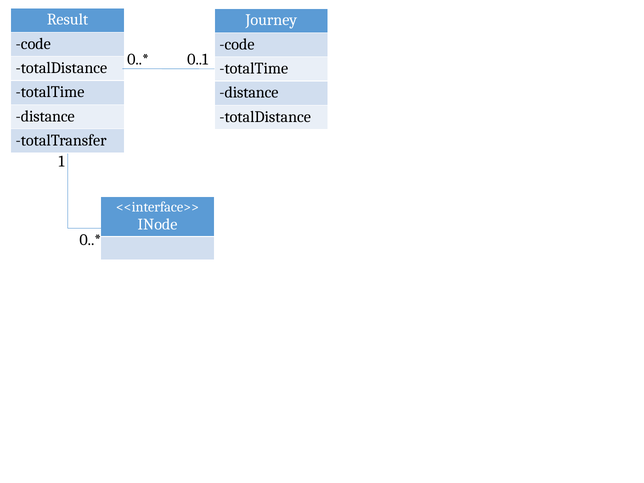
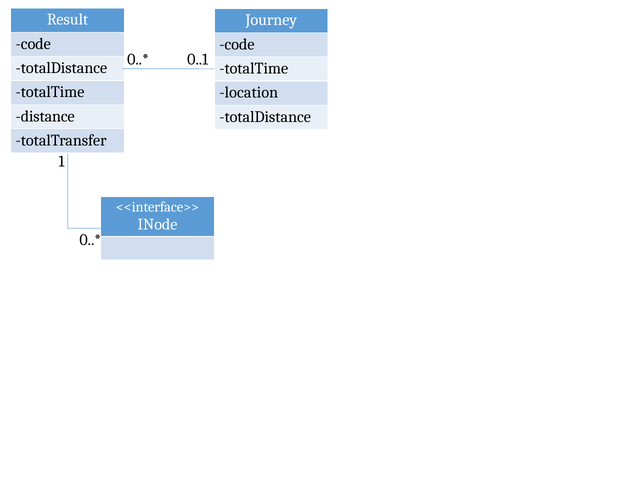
distance at (249, 93): distance -> location
